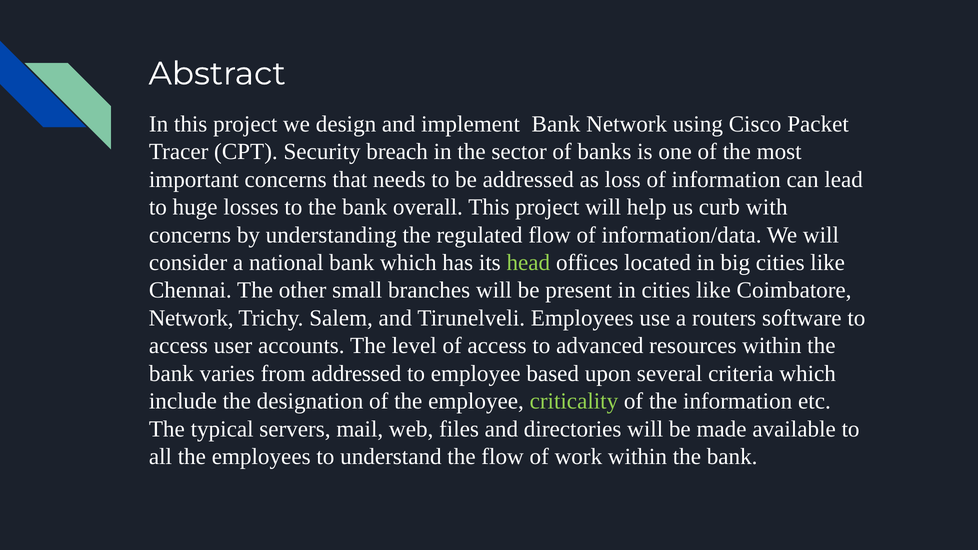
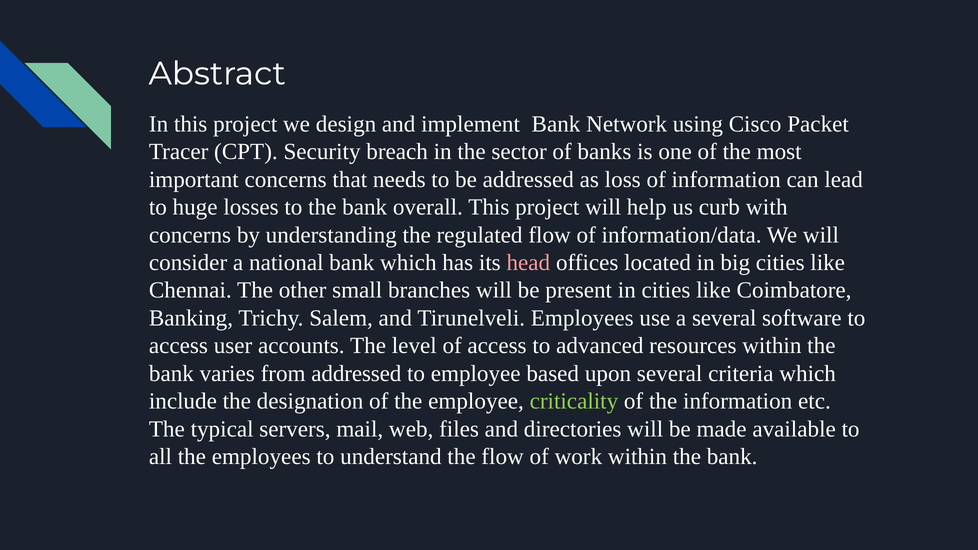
head colour: light green -> pink
Network at (191, 318): Network -> Banking
a routers: routers -> several
